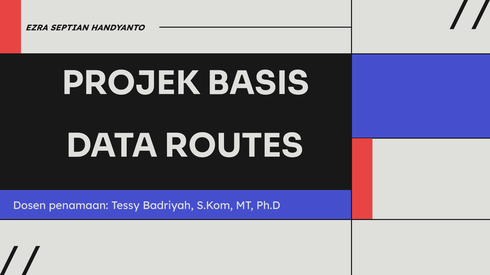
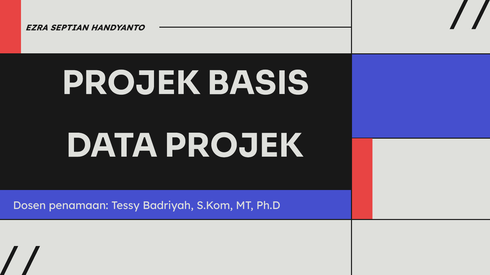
DATA ROUTES: ROUTES -> PROJEK
